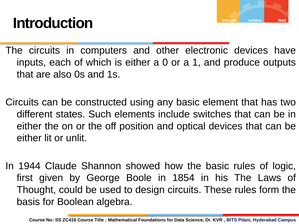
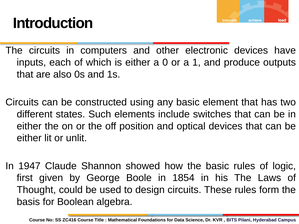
1944: 1944 -> 1947
